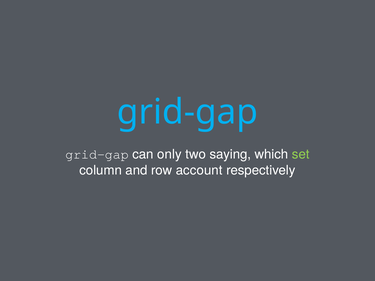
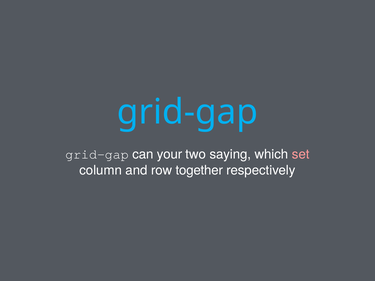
only: only -> your
set colour: light green -> pink
account: account -> together
